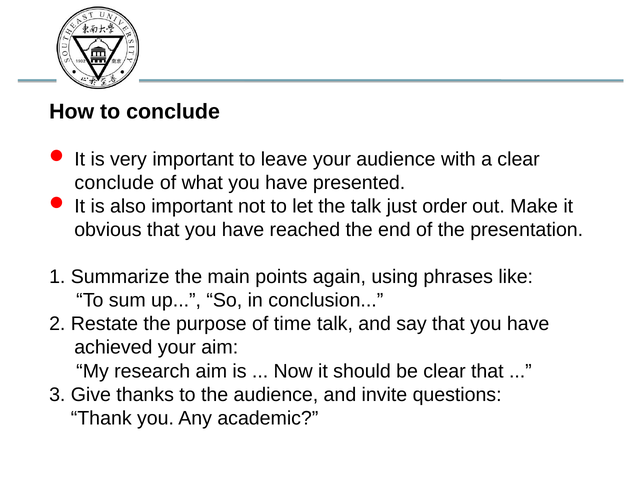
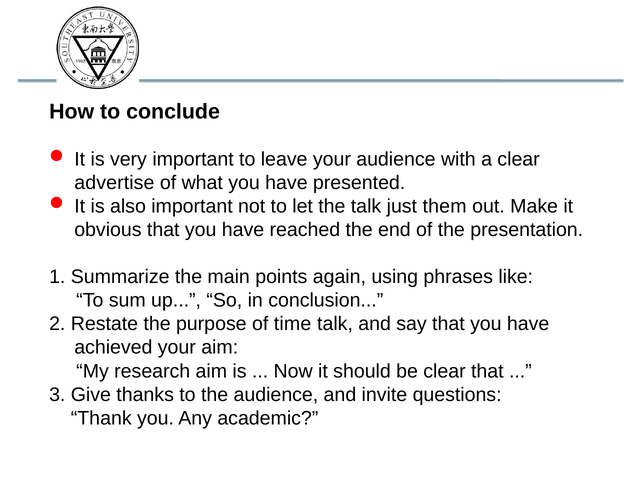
conclude at (114, 183): conclude -> advertise
order: order -> them
